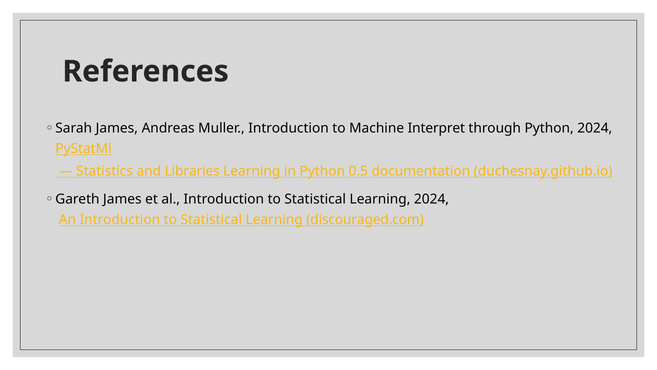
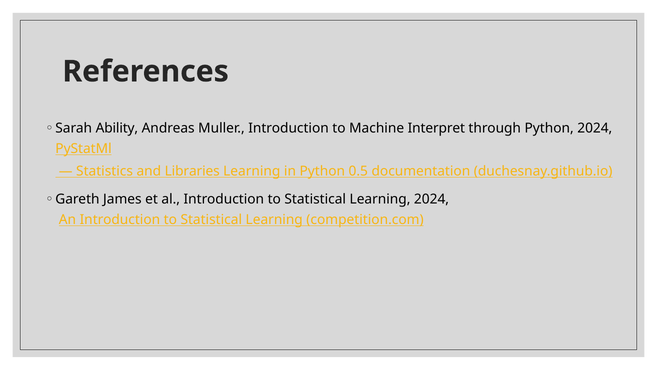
Sarah James: James -> Ability
discouraged.com: discouraged.com -> competition.com
